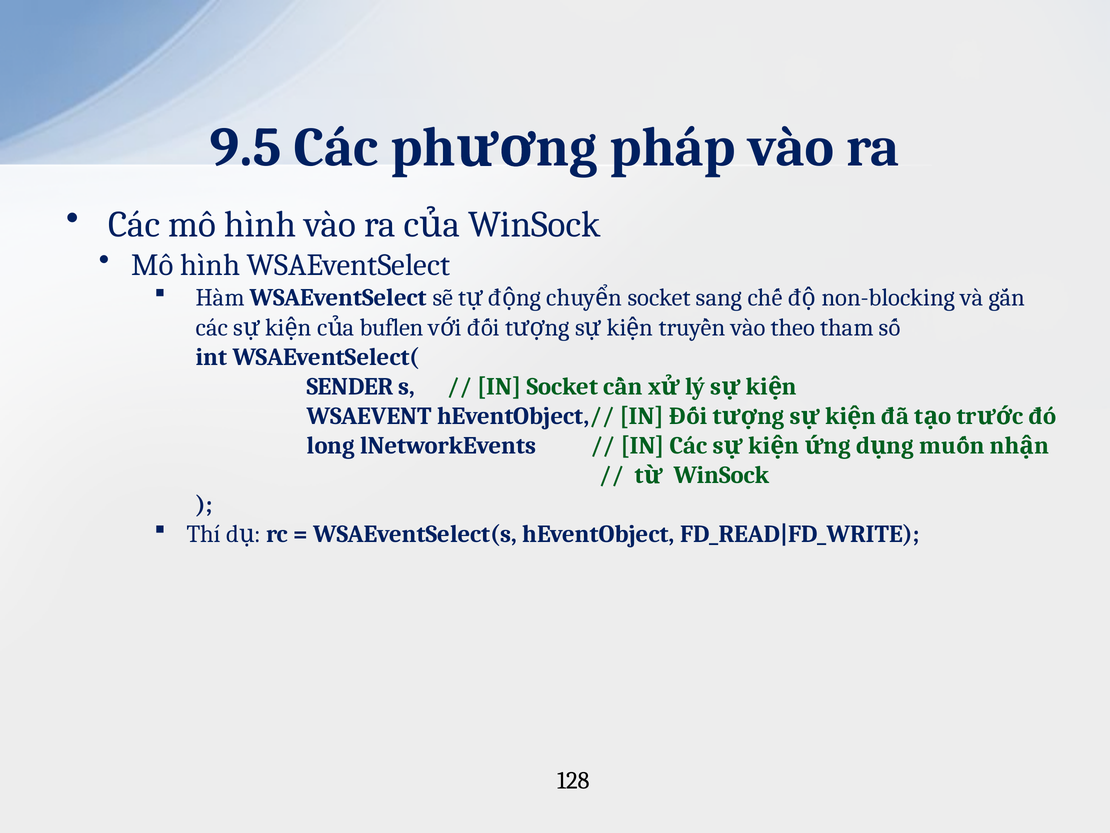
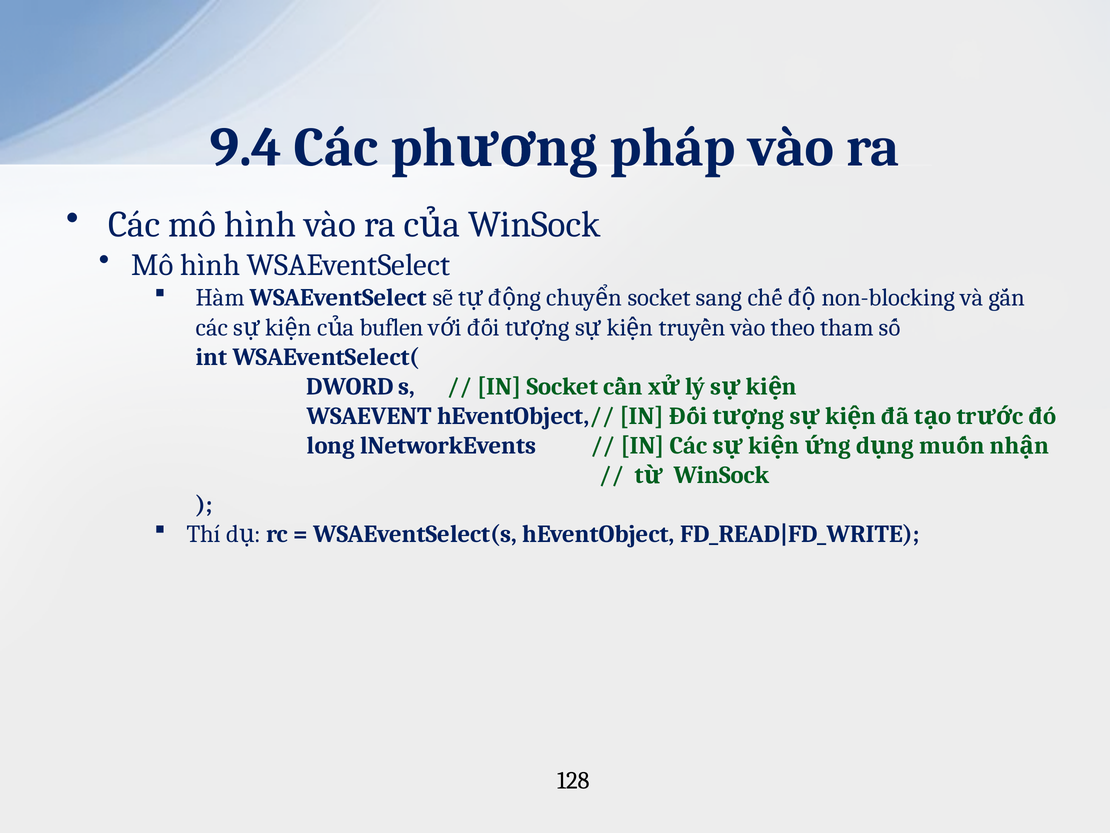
9.5: 9.5 -> 9.4
SENDER: SENDER -> DWORD
